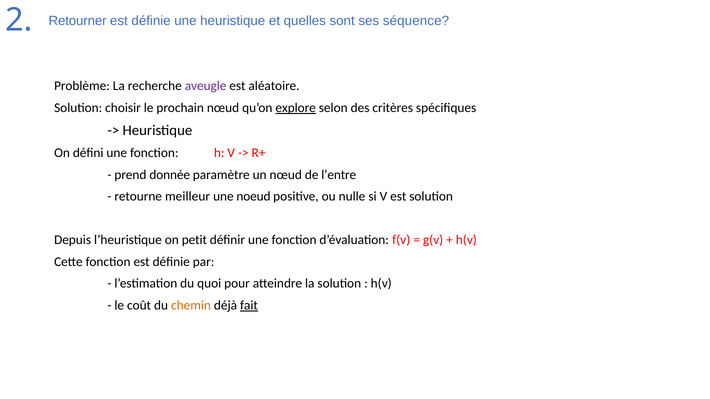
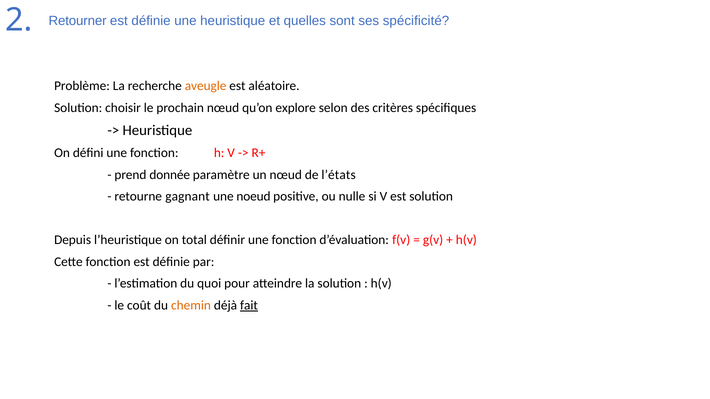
séquence: séquence -> spécificité
aveugle colour: purple -> orange
explore underline: present -> none
l’entre: l’entre -> l’états
meilleur: meilleur -> gagnant
petit: petit -> total
